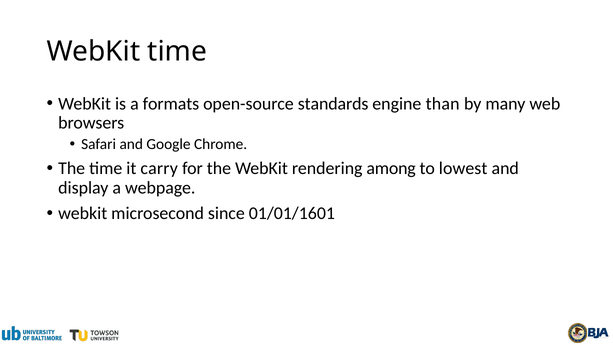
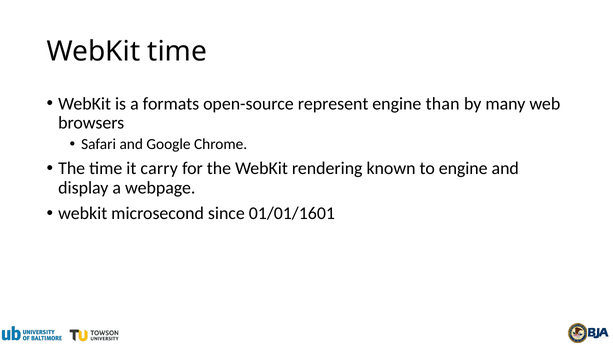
standards: standards -> represent
among: among -> known
to lowest: lowest -> engine
